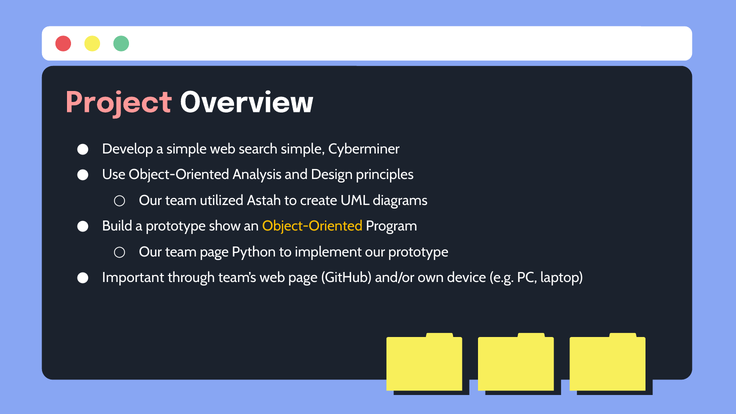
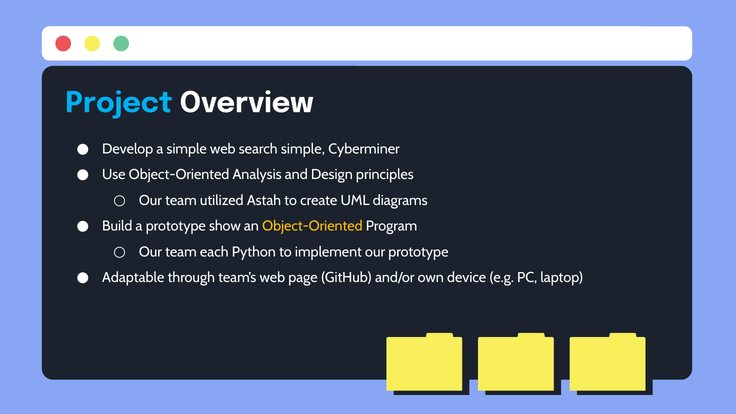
Project colour: pink -> light blue
team page: page -> each
Important: Important -> Adaptable
